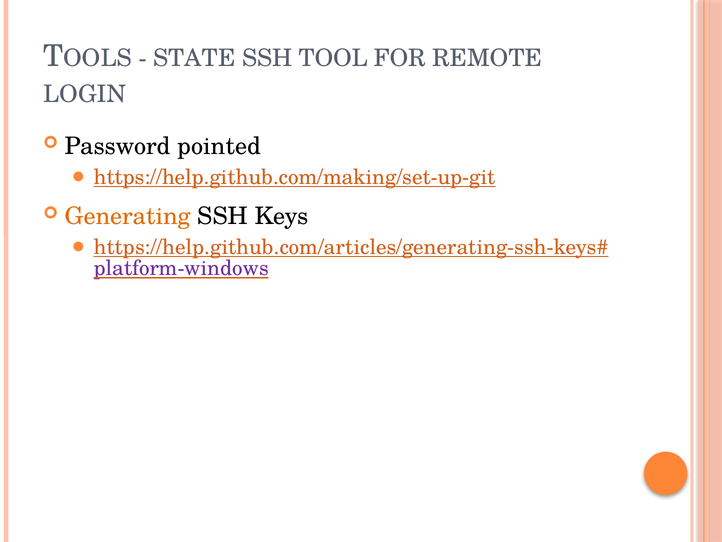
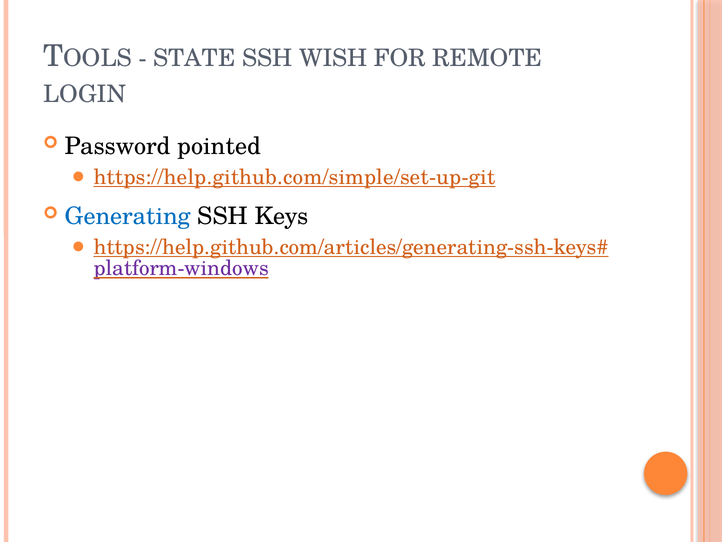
TOOL: TOOL -> WISH
https://help.github.com/making/set-up-git: https://help.github.com/making/set-up-git -> https://help.github.com/simple/set-up-git
Generating colour: orange -> blue
